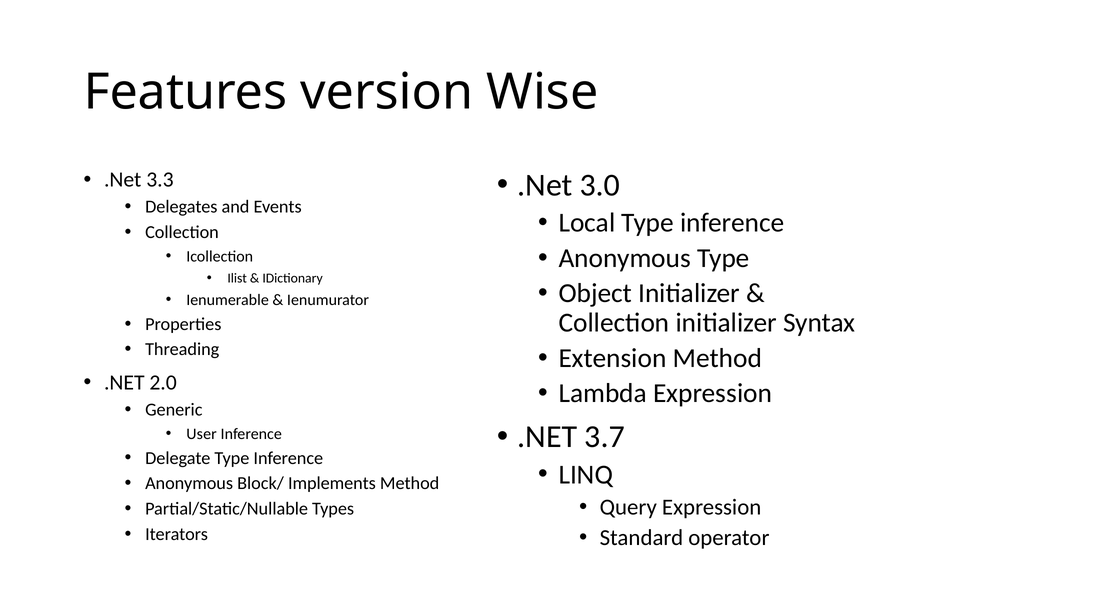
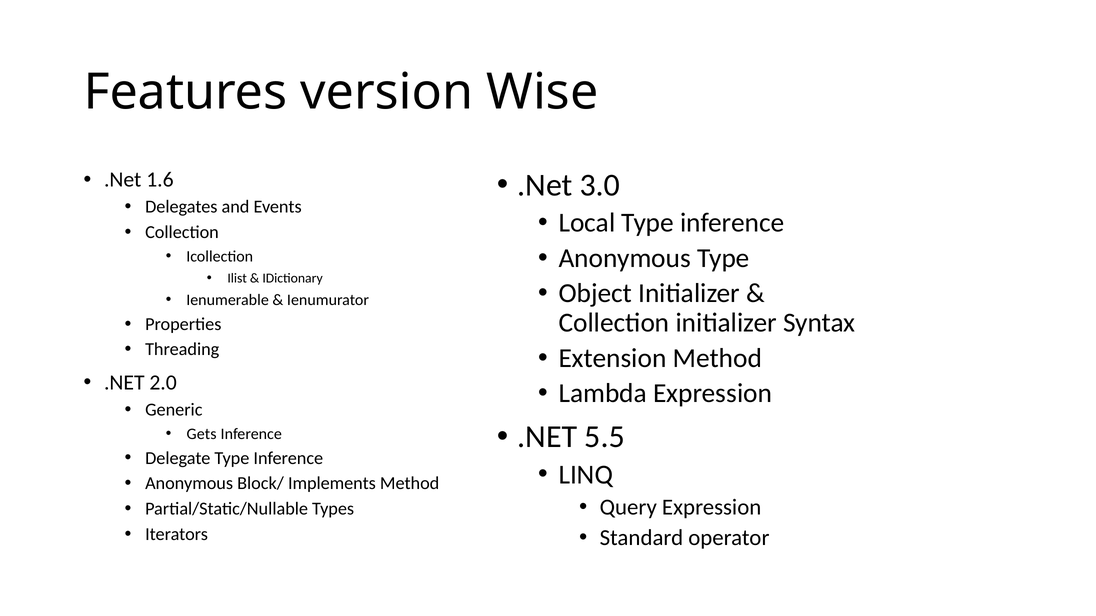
3.3: 3.3 -> 1.6
3.7: 3.7 -> 5.5
User: User -> Gets
